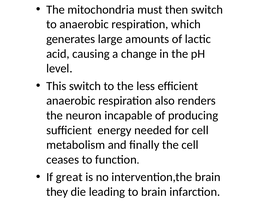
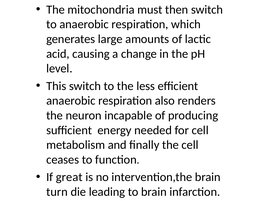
they: they -> turn
